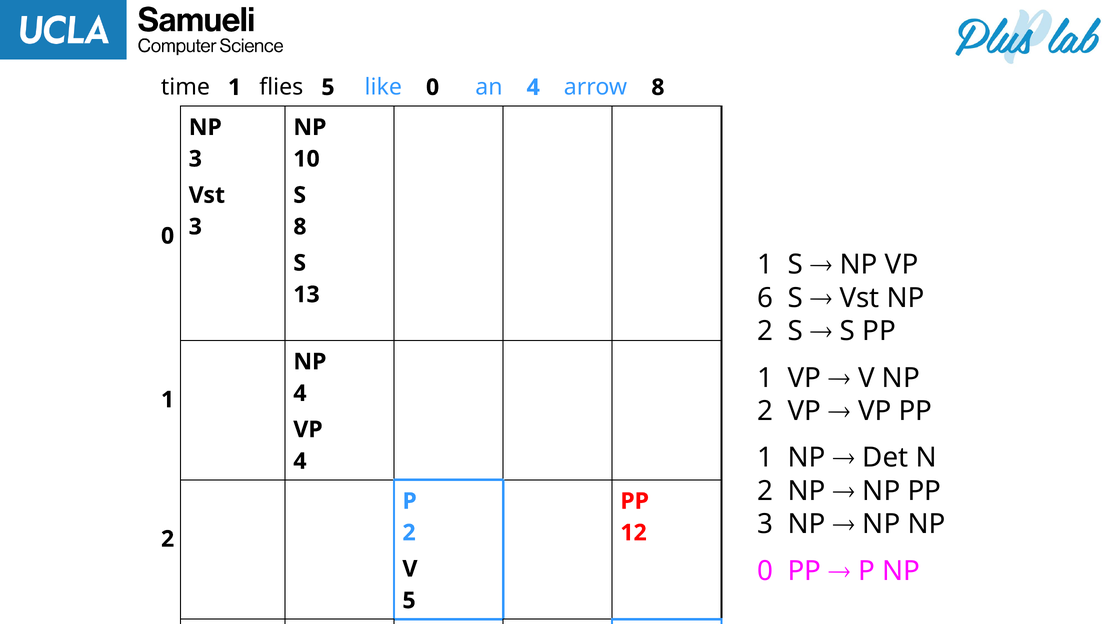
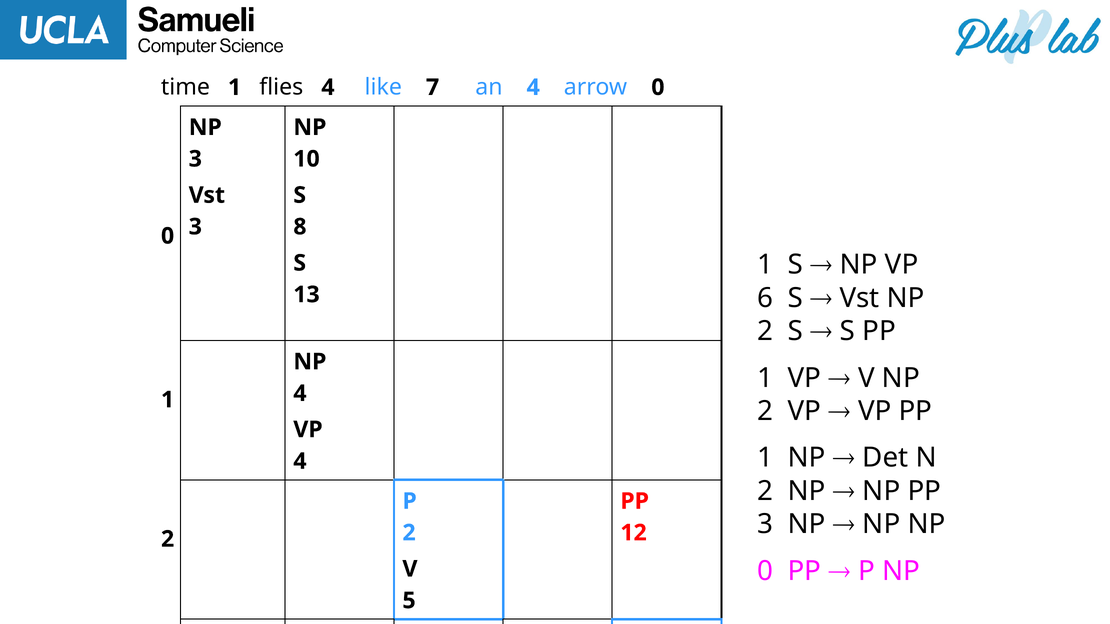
flies 5: 5 -> 4
like 0: 0 -> 7
arrow 8: 8 -> 0
